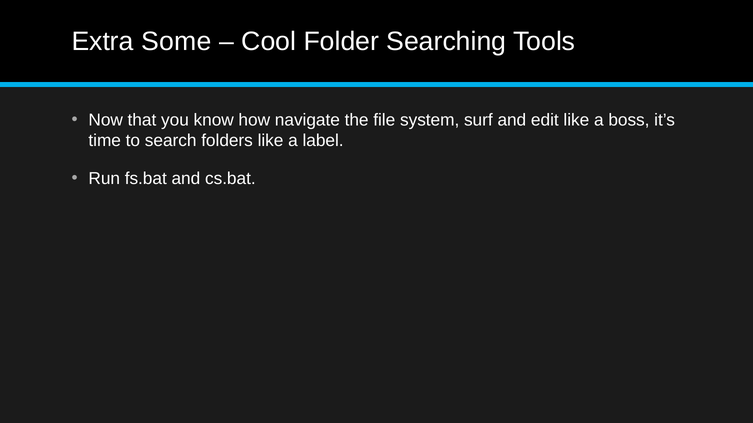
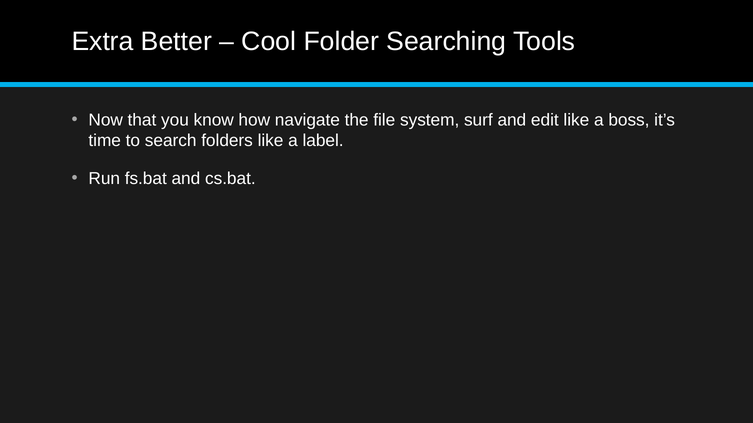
Some: Some -> Better
